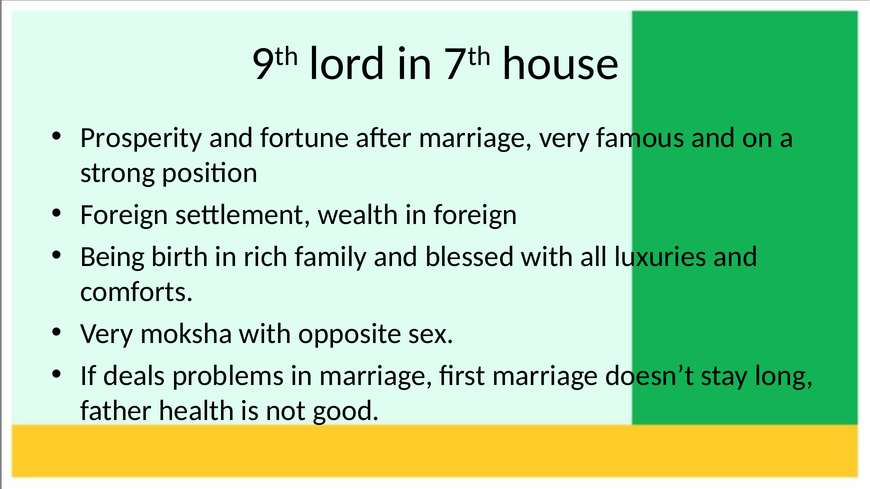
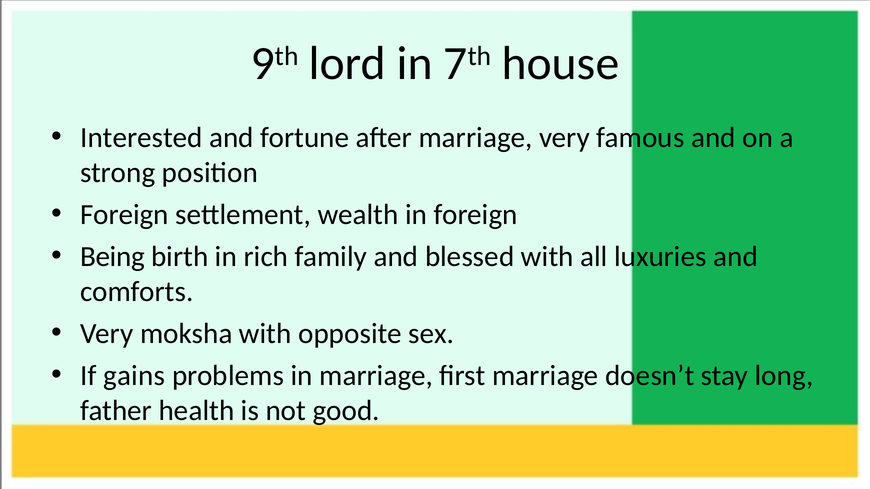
Prosperity: Prosperity -> Interested
deals: deals -> gains
